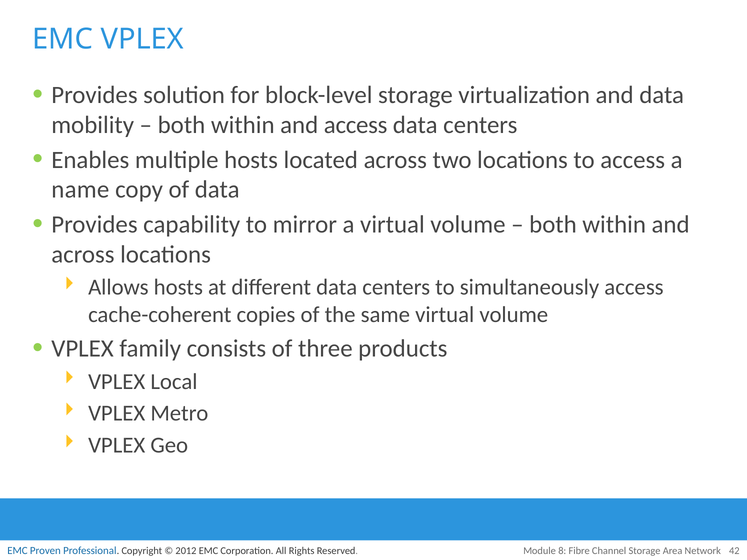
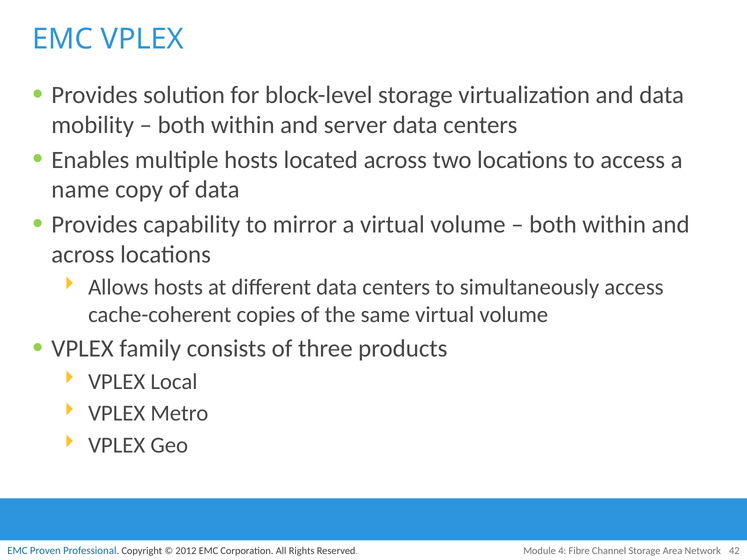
and access: access -> server
8: 8 -> 4
